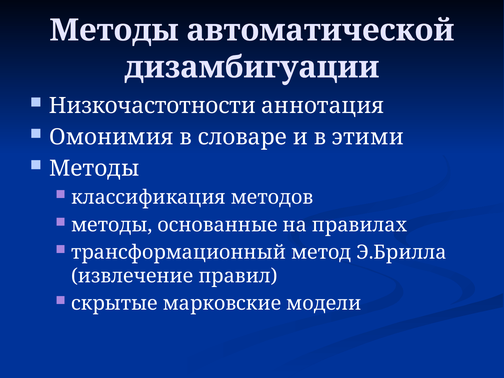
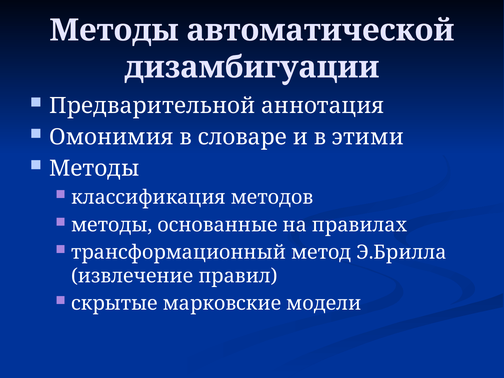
Низкочастотности: Низкочастотности -> Предварительной
